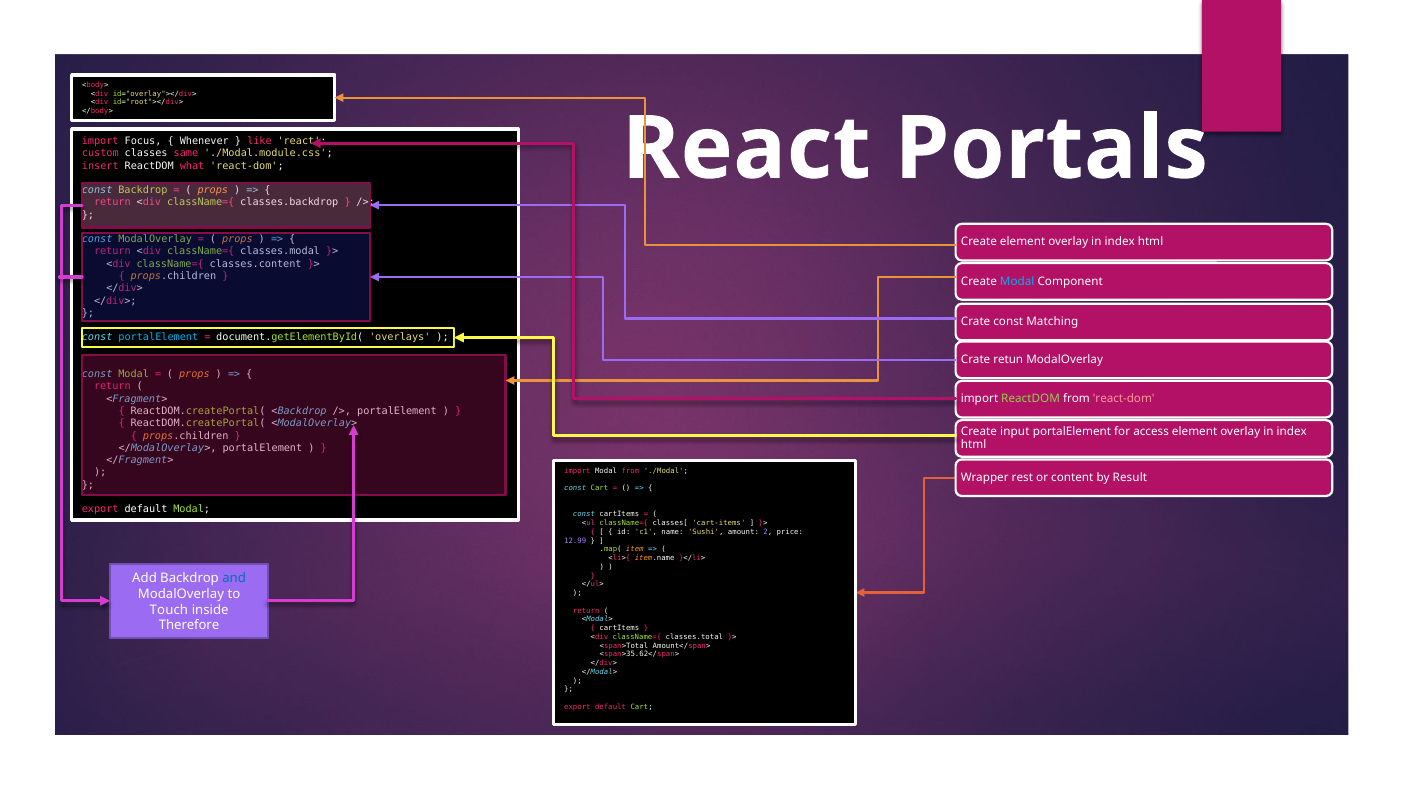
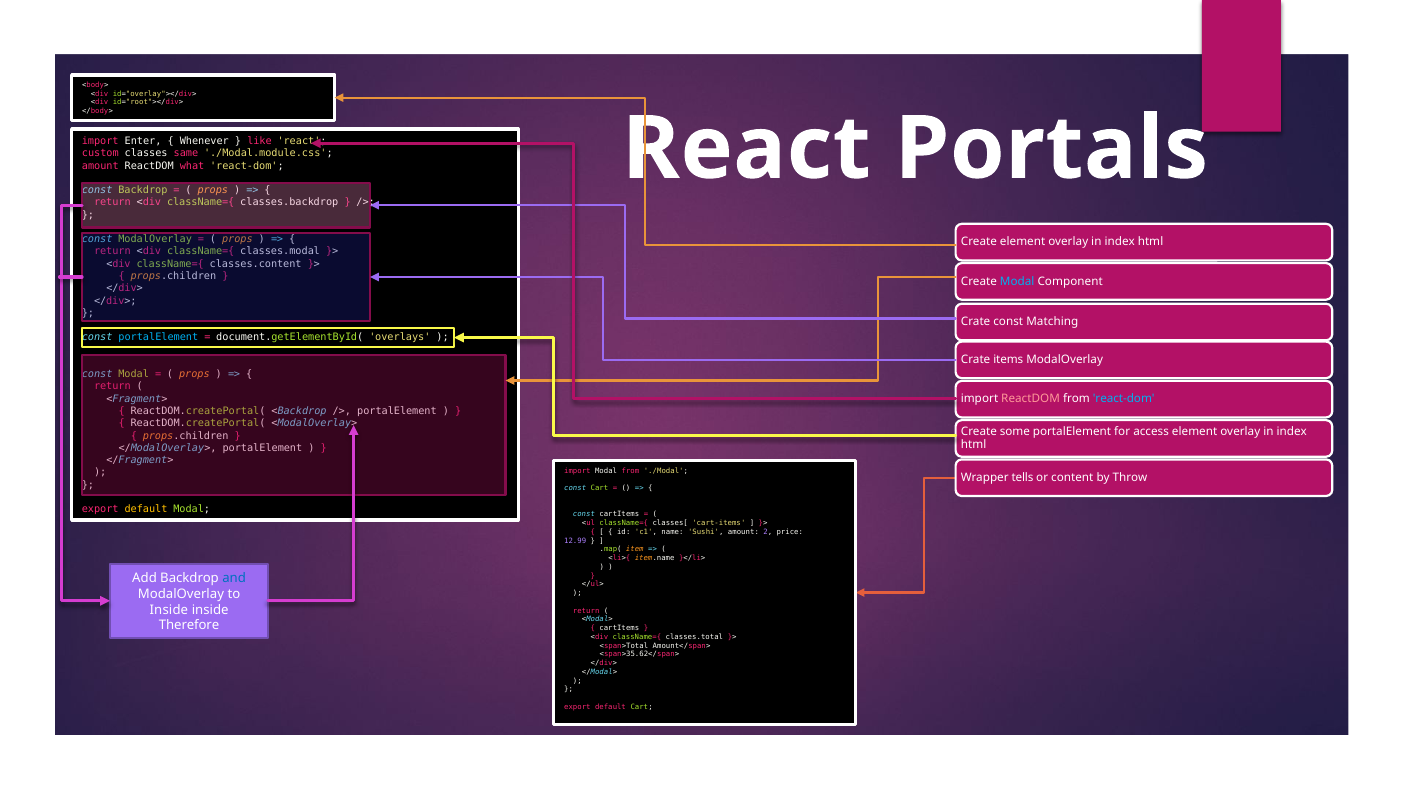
Focus: Focus -> Enter
insert at (100, 166): insert -> amount
retun: retun -> items
ReactDOM at (1031, 399) colour: light green -> pink
react-dom at (1124, 399) colour: pink -> light blue
input: input -> some
rest: rest -> tells
Result: Result -> Throw
default at (146, 509) colour: white -> yellow
Touch at (169, 609): Touch -> Inside
